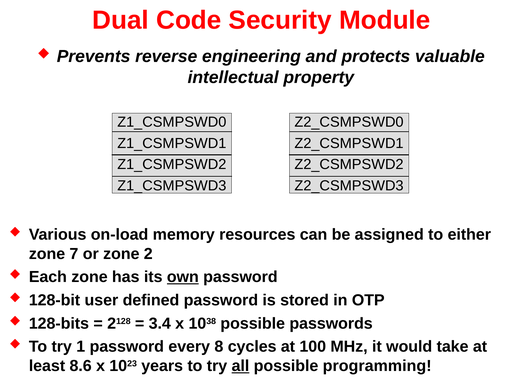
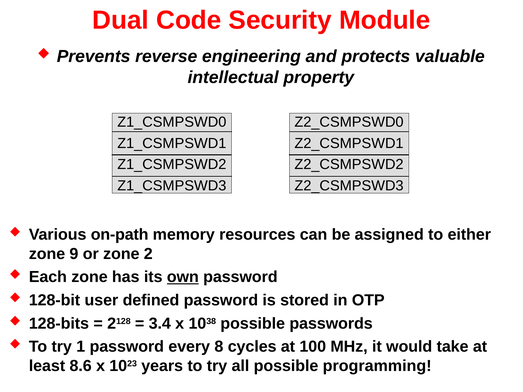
on-load: on-load -> on-path
7: 7 -> 9
all underline: present -> none
